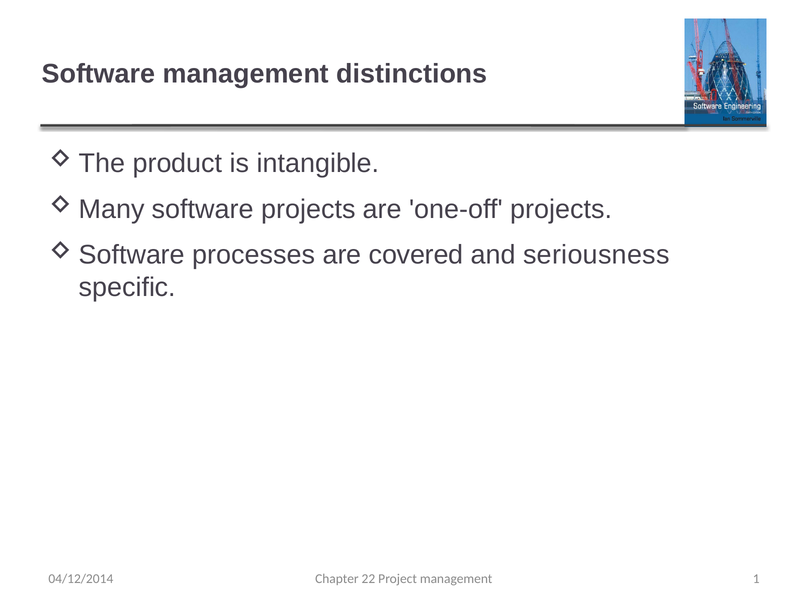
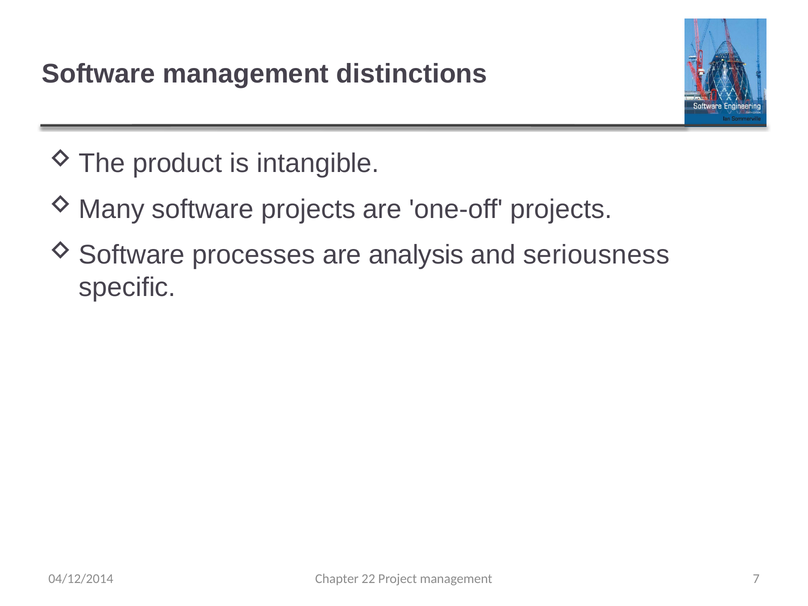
covered: covered -> analysis
1: 1 -> 7
